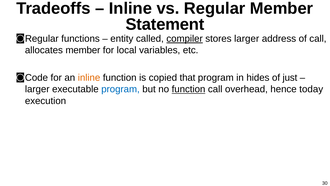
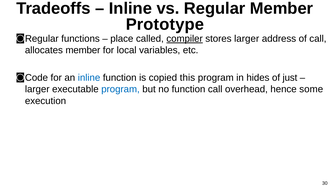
Statement: Statement -> Prototype
entity: entity -> place
inline at (89, 78) colour: orange -> blue
that: that -> this
function at (189, 89) underline: present -> none
today: today -> some
